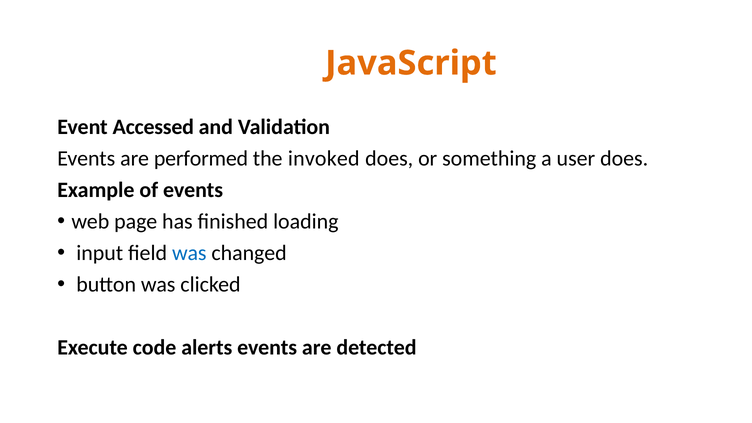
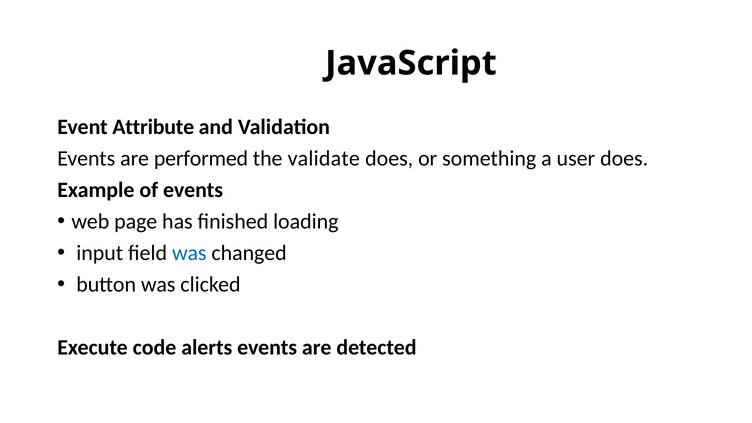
JavaScript colour: orange -> black
Accessed: Accessed -> Attribute
invoked: invoked -> validate
